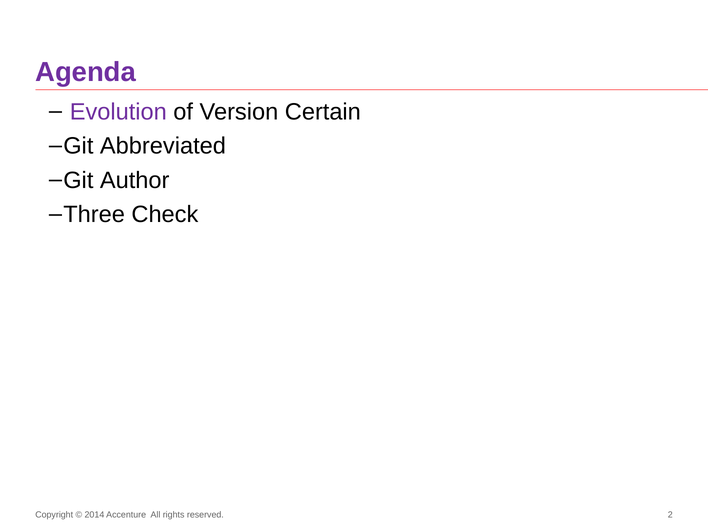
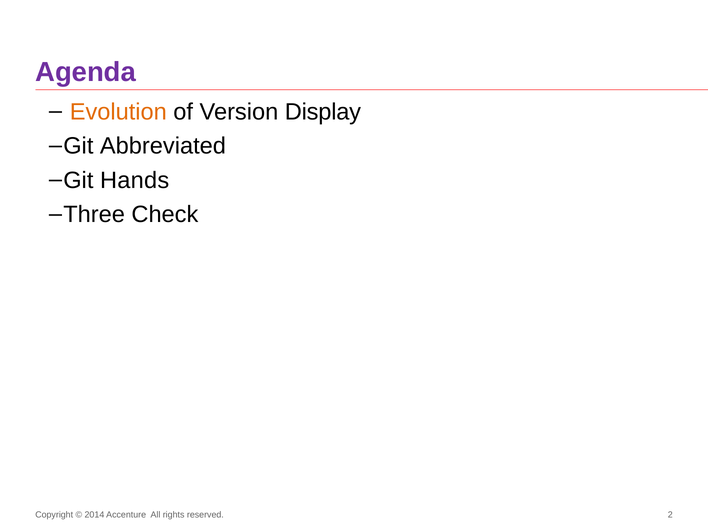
Evolution colour: purple -> orange
Certain: Certain -> Display
Author: Author -> Hands
